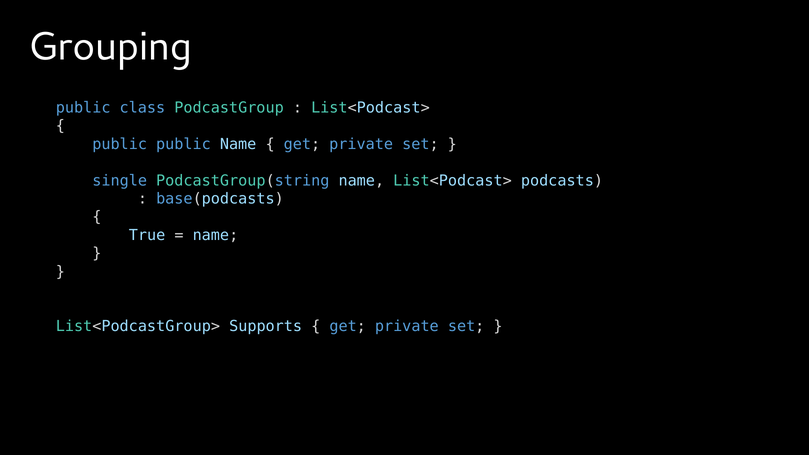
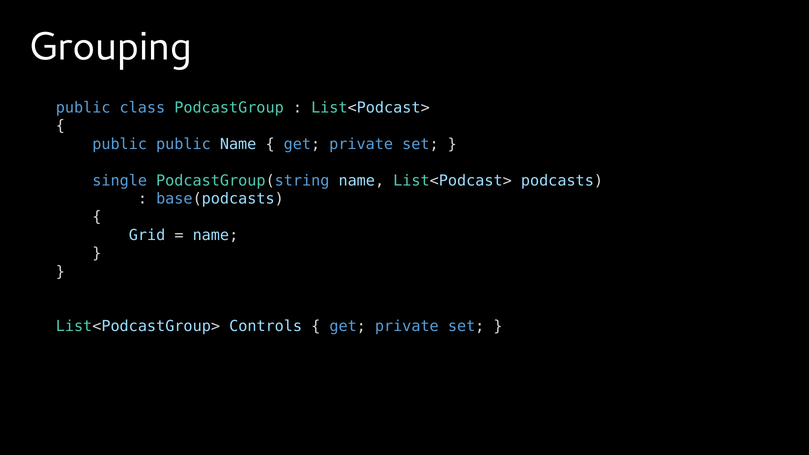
True: True -> Grid
Supports: Supports -> Controls
